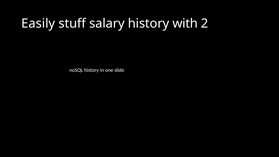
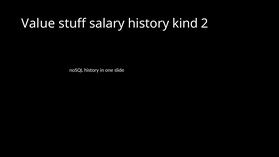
Easily: Easily -> Value
with: with -> kind
